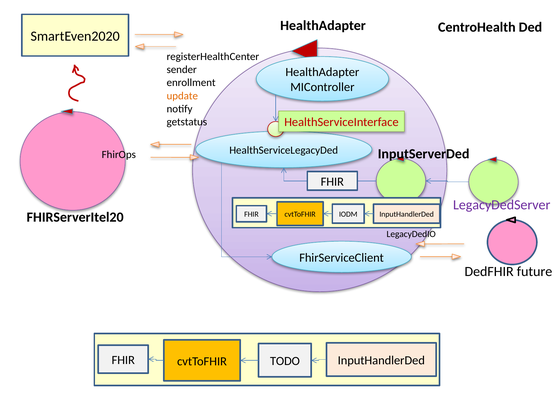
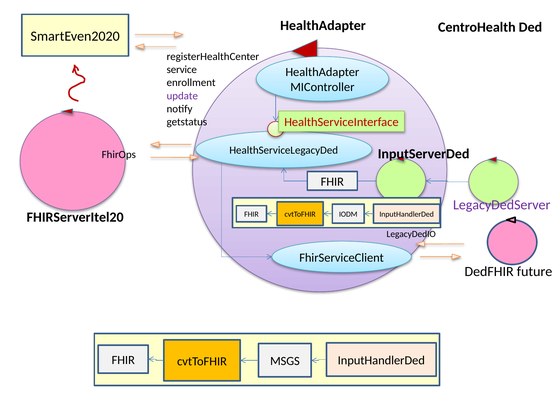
sender: sender -> service
update colour: orange -> purple
TODO: TODO -> MSGS
